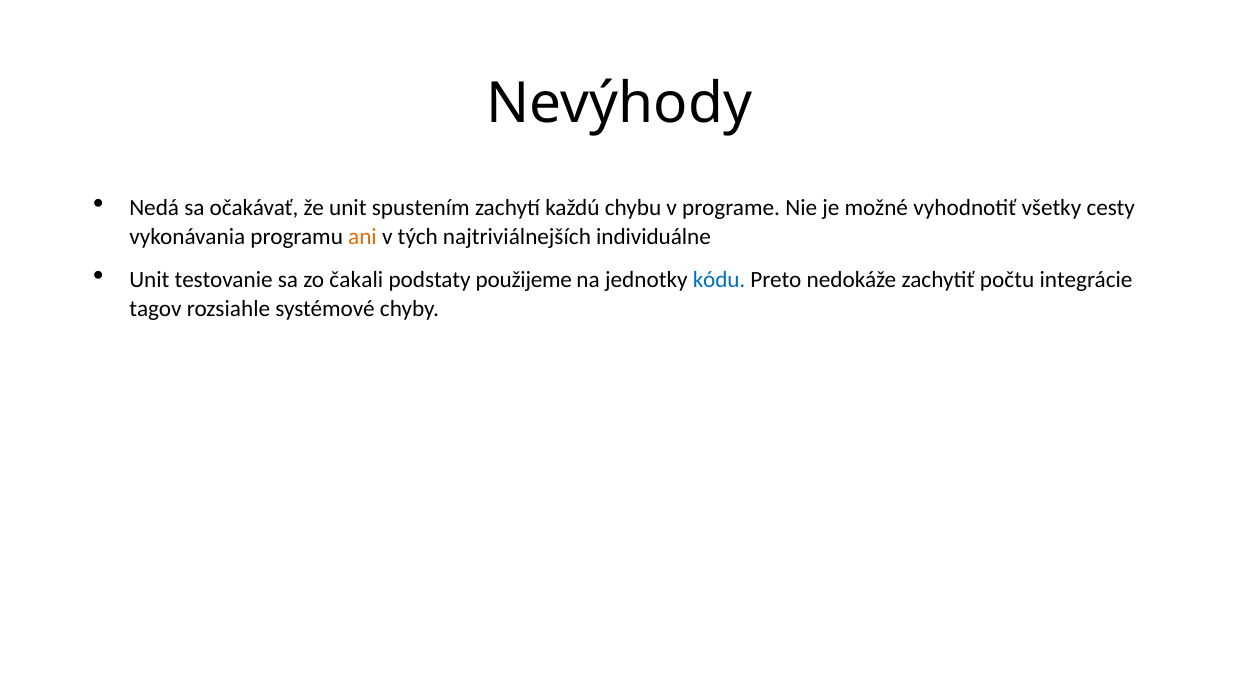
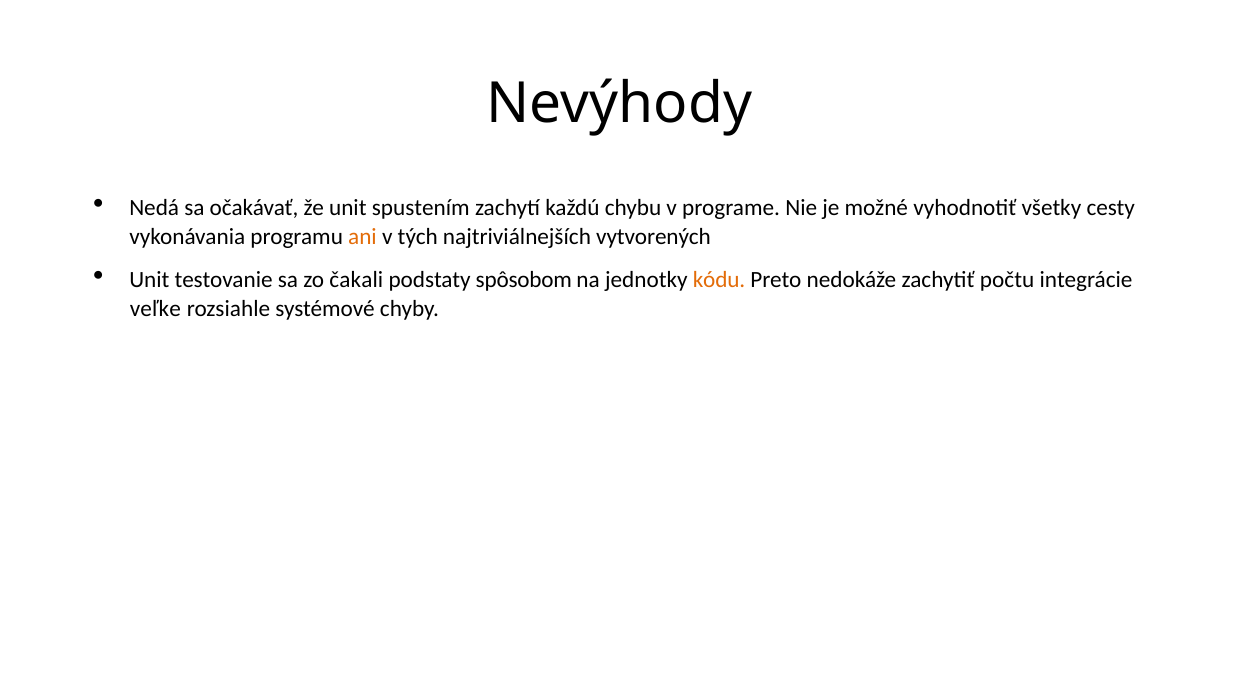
individuálne: individuálne -> vytvorených
použijeme: použijeme -> spôsobom
kódu colour: blue -> orange
tagov: tagov -> veľke
